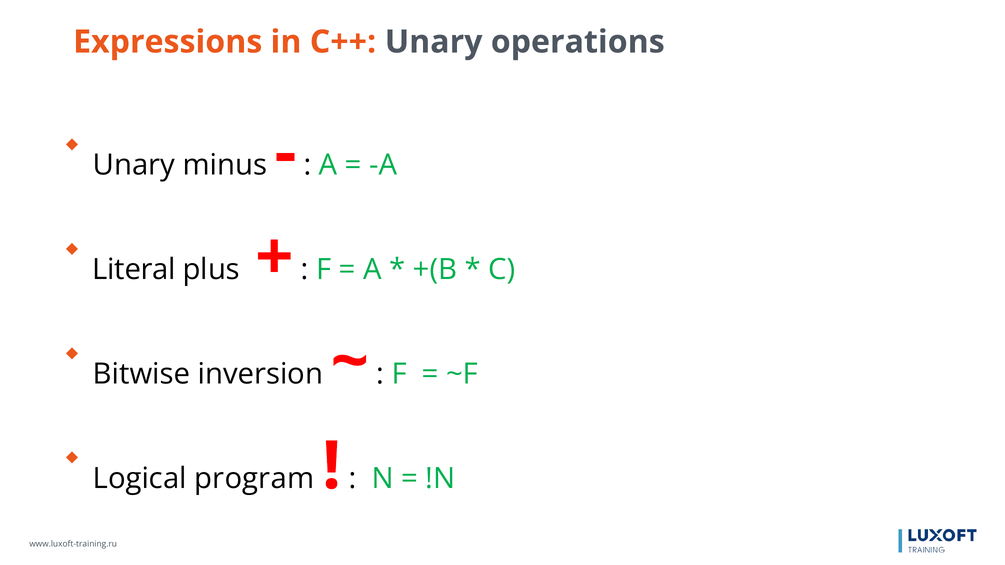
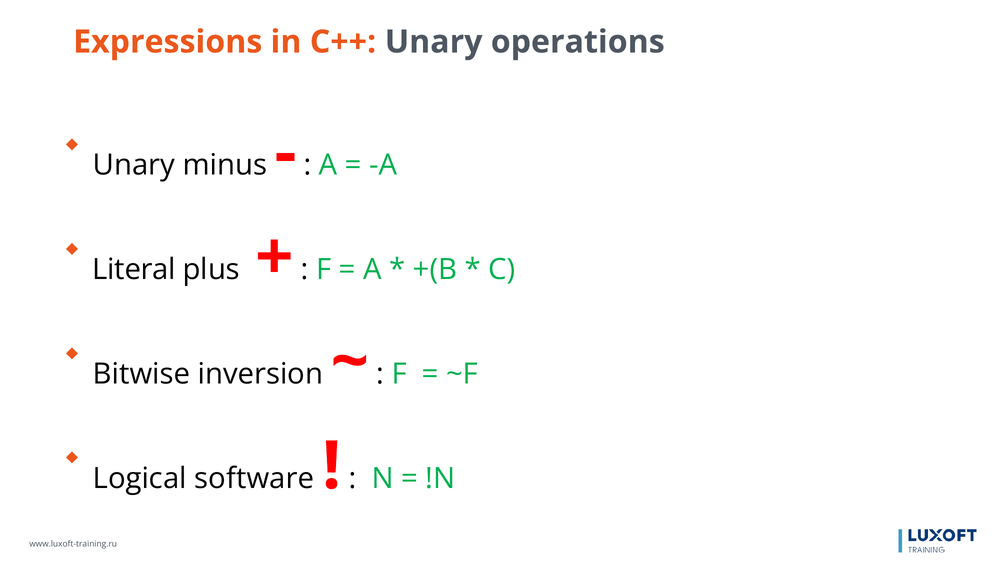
program: program -> software
